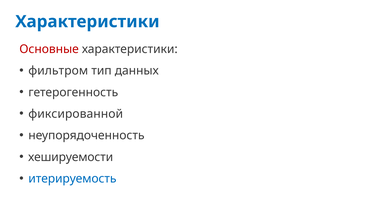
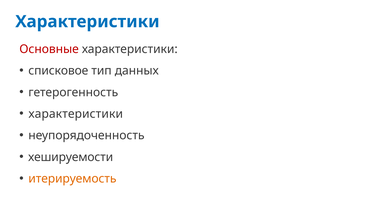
фильтром: фильтром -> списковое
фиксированной at (76, 114): фиксированной -> характеристики
итерируемость colour: blue -> orange
